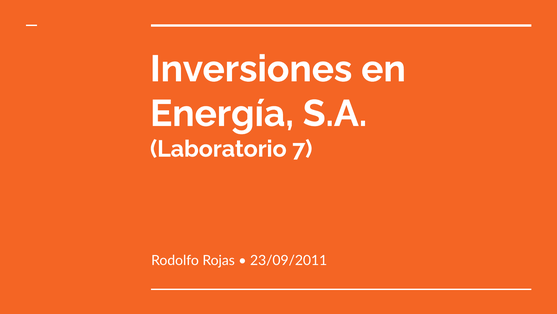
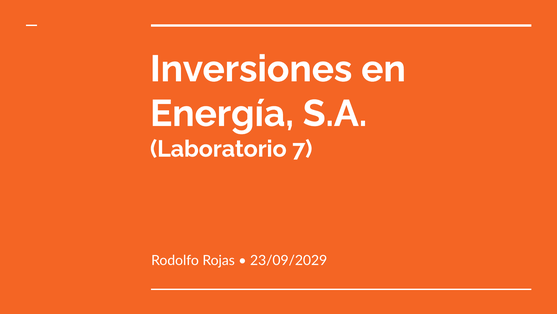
23/09/2011: 23/09/2011 -> 23/09/2029
